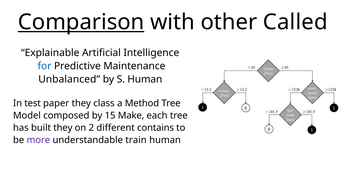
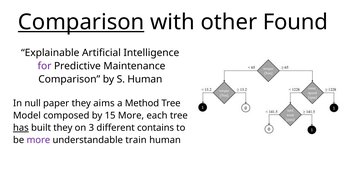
Called: Called -> Found
for colour: blue -> purple
Unbalanced at (69, 79): Unbalanced -> Comparison
test: test -> null
class: class -> aims
15 Make: Make -> More
has underline: none -> present
2: 2 -> 3
